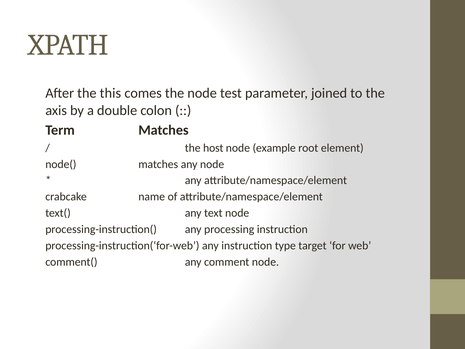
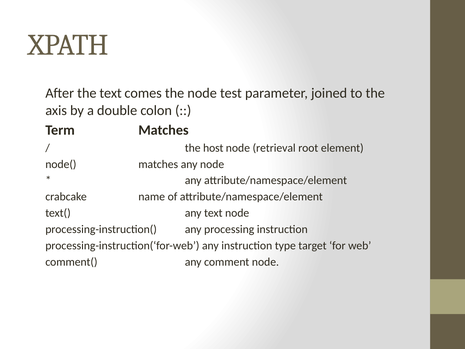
the this: this -> text
example: example -> retrieval
